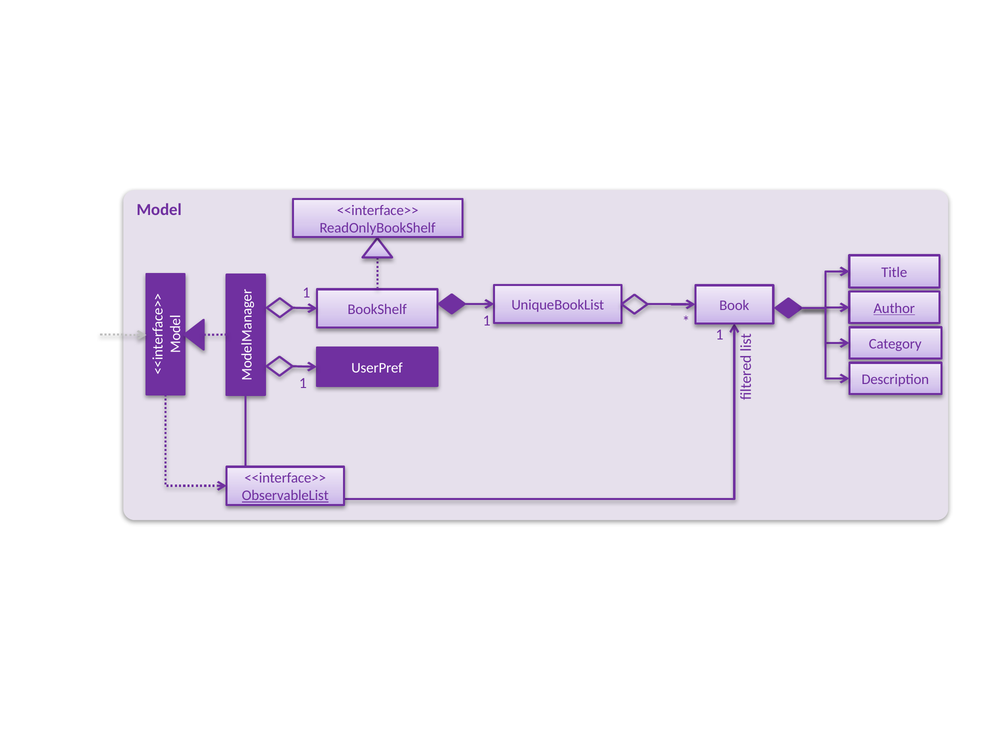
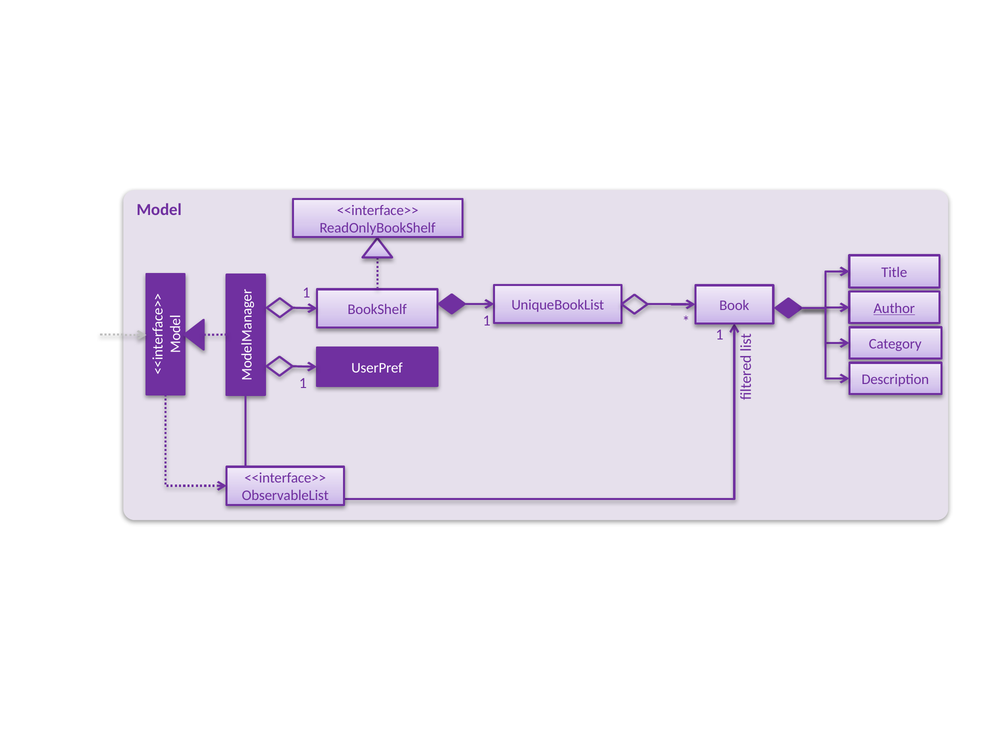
ObservableList underline: present -> none
